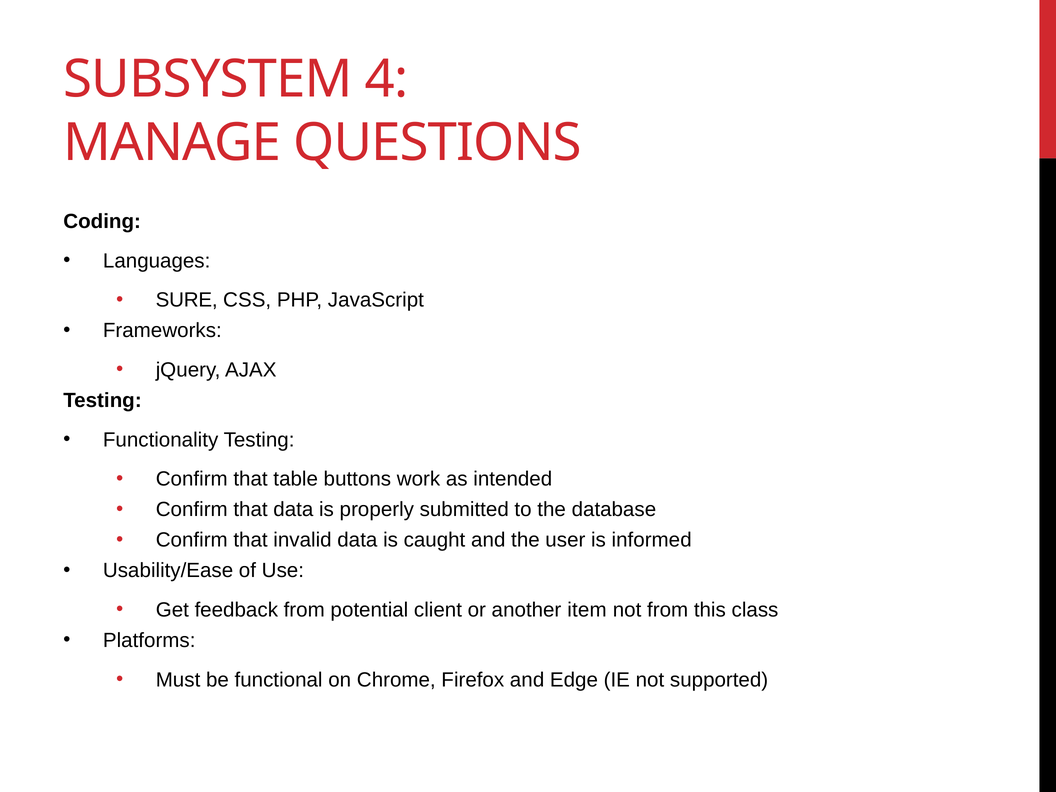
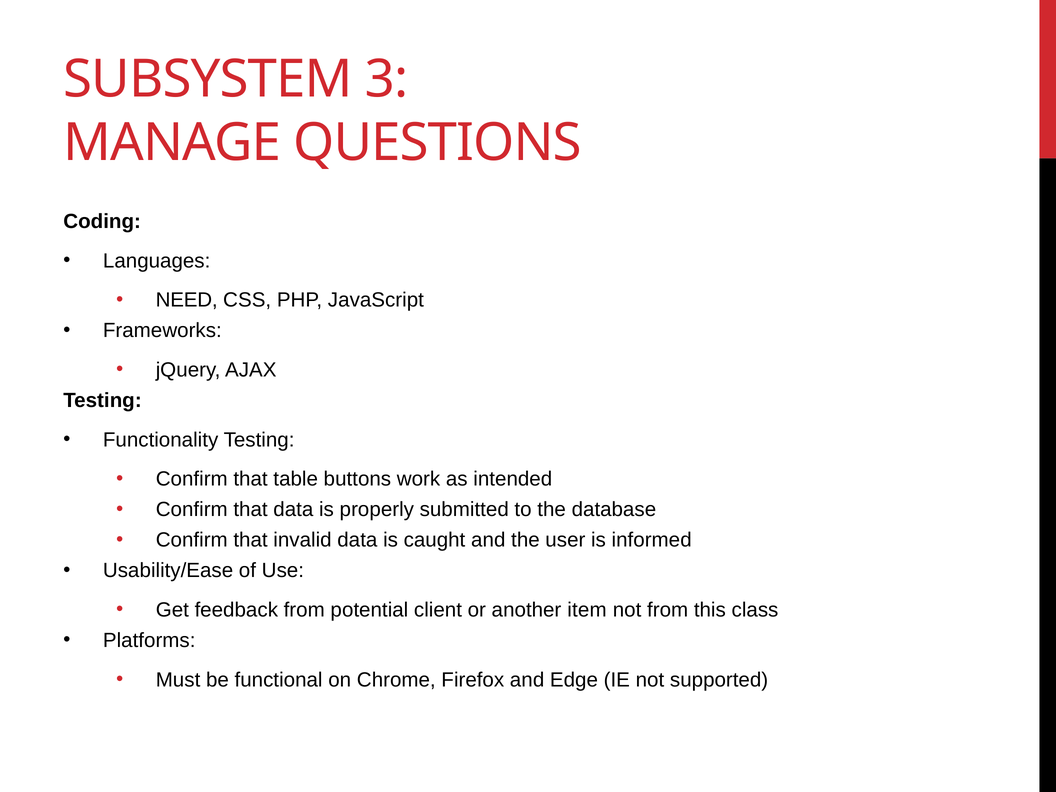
4: 4 -> 3
SURE: SURE -> NEED
